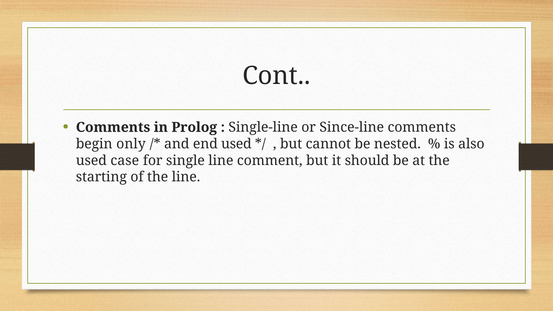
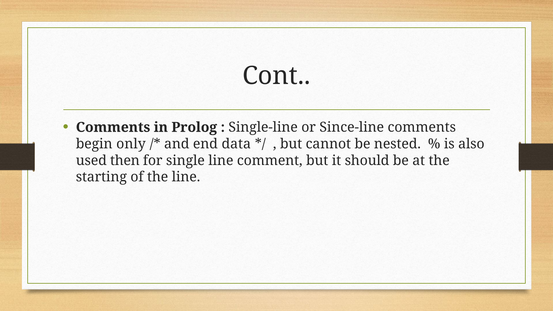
end used: used -> data
case: case -> then
